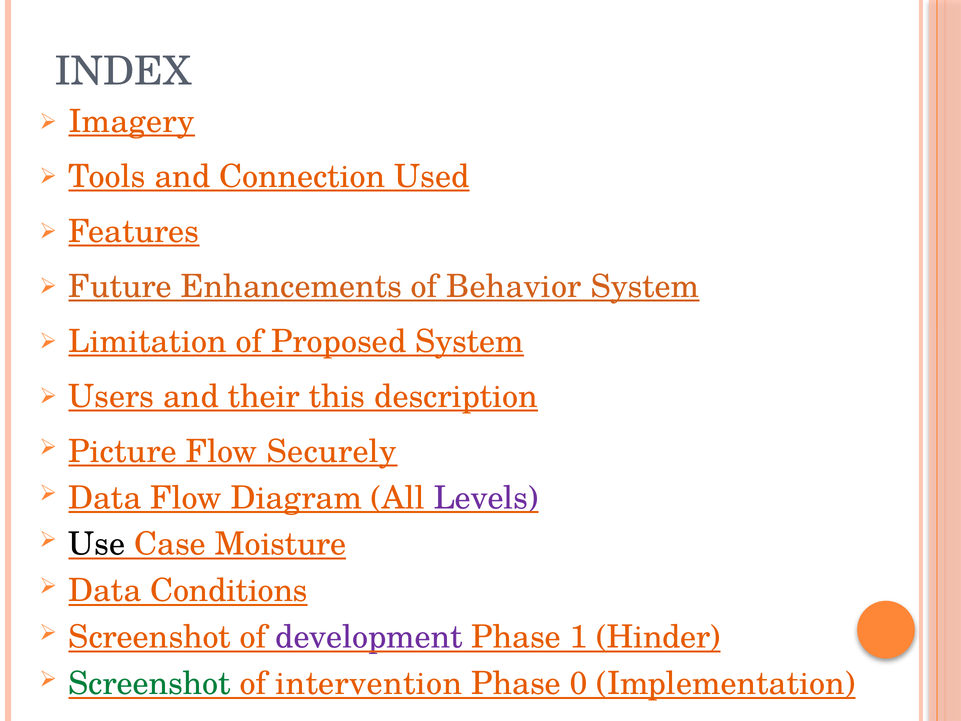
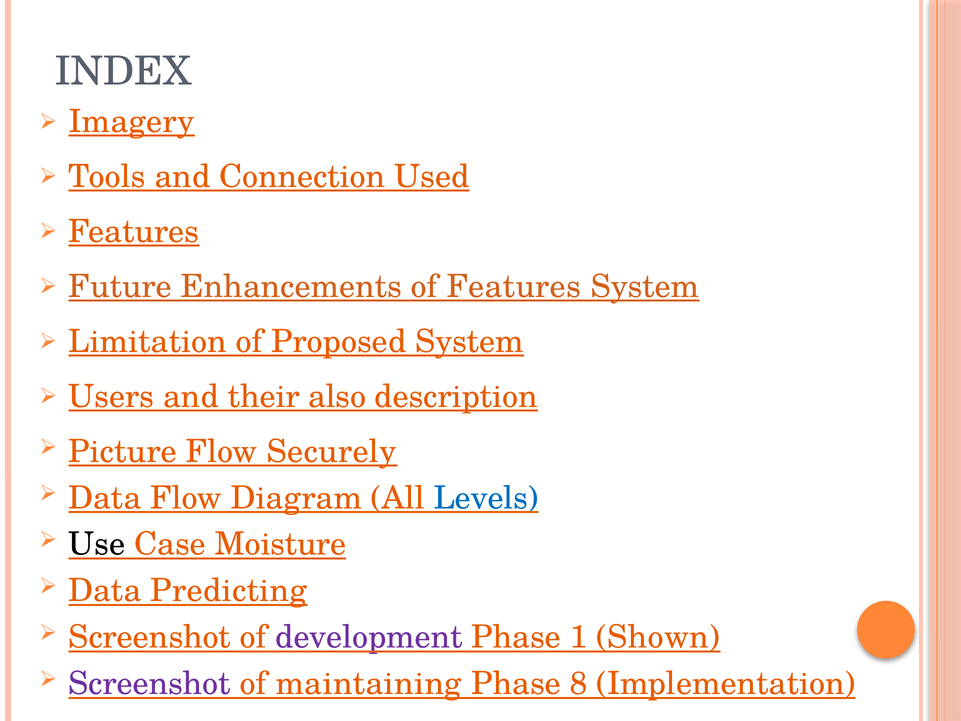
of Behavior: Behavior -> Features
this: this -> also
Levels colour: purple -> blue
Conditions: Conditions -> Predicting
Hinder: Hinder -> Shown
Screenshot at (150, 684) colour: green -> purple
intervention: intervention -> maintaining
0: 0 -> 8
